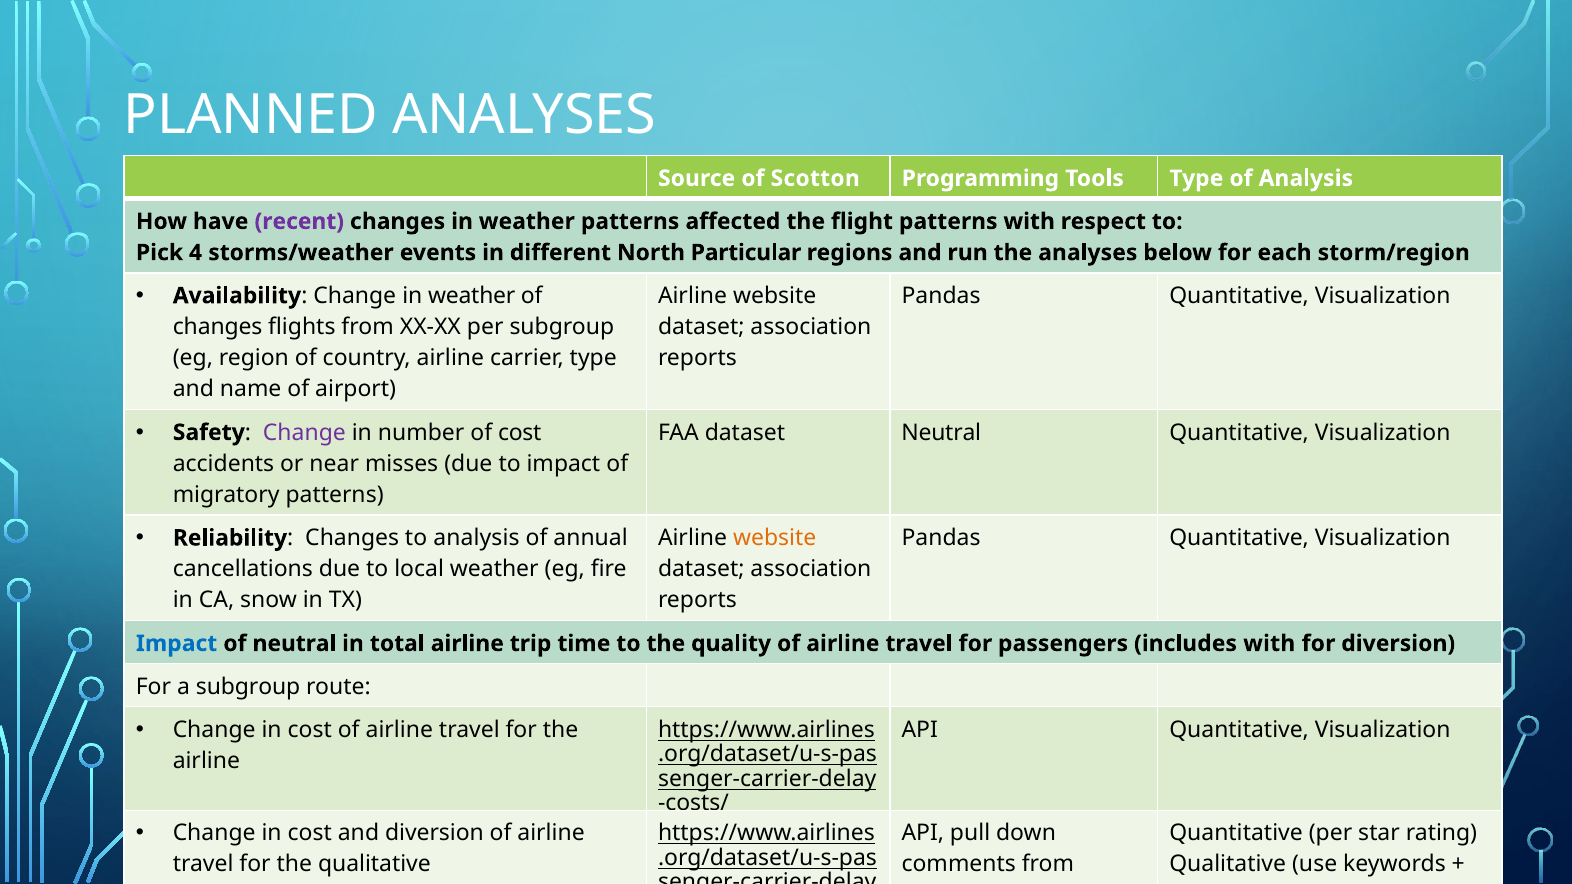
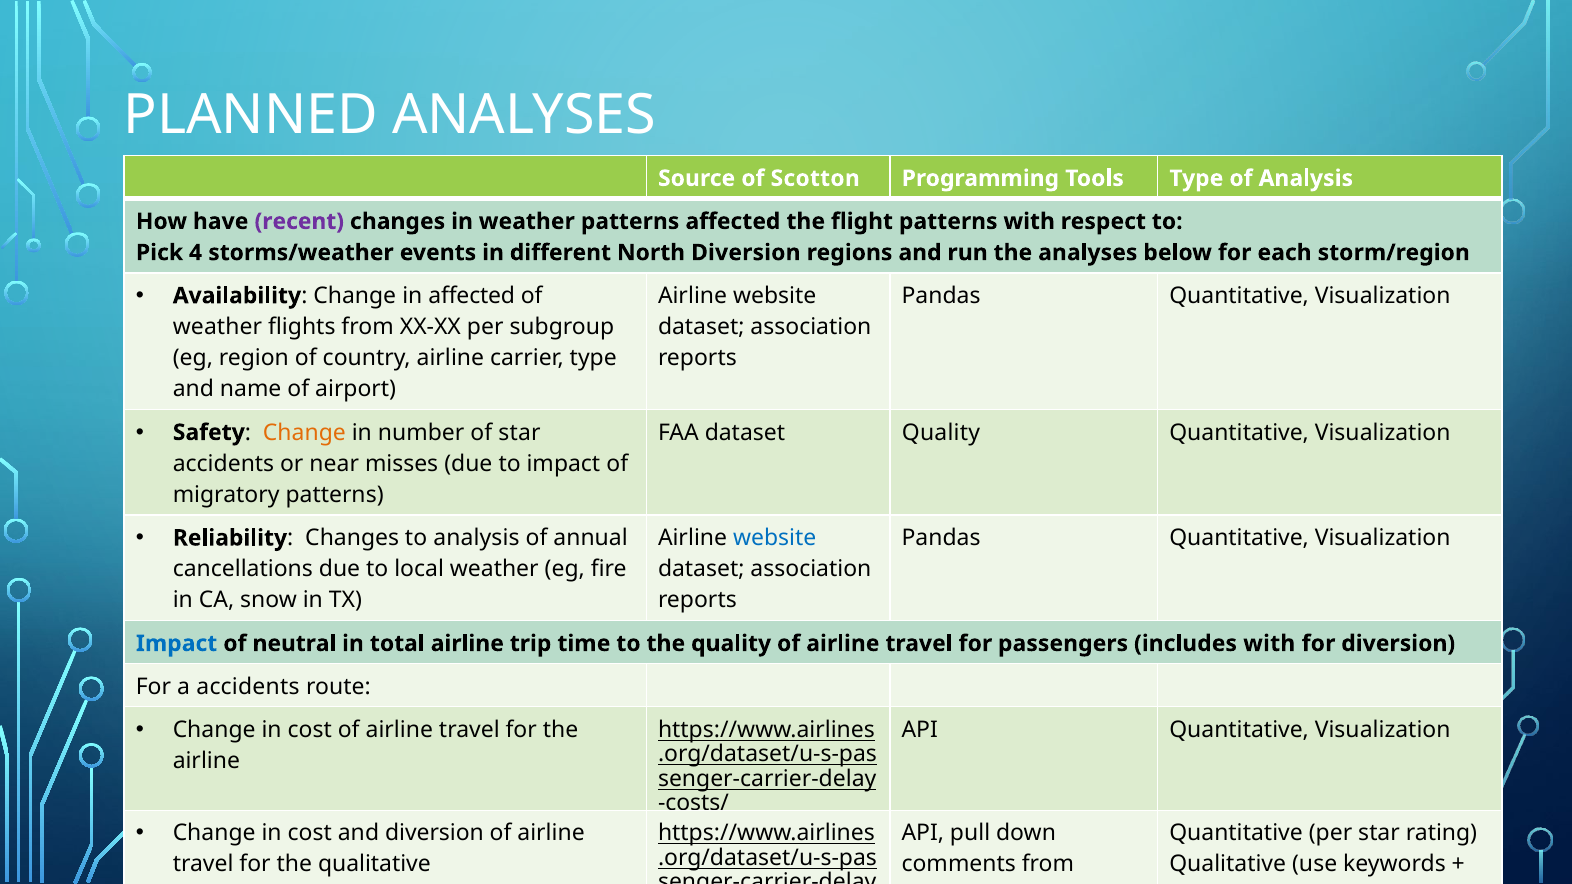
North Particular: Particular -> Diversion
Change in weather: weather -> affected
changes at (218, 327): changes -> weather
Change at (304, 433) colour: purple -> orange
of cost: cost -> star
dataset Neutral: Neutral -> Quality
website at (775, 538) colour: orange -> blue
a subgroup: subgroup -> accidents
